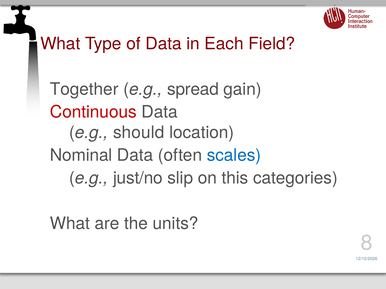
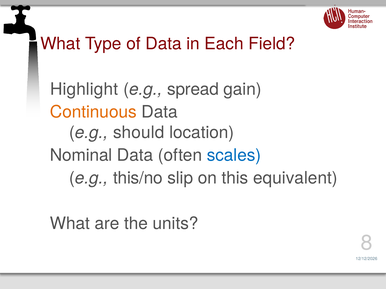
Together: Together -> Highlight
Continuous colour: red -> orange
just/no: just/no -> this/no
categories: categories -> equivalent
